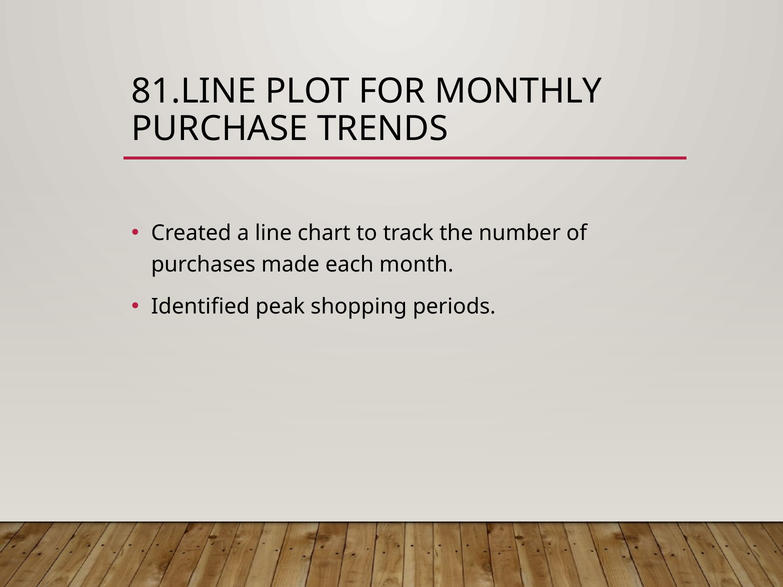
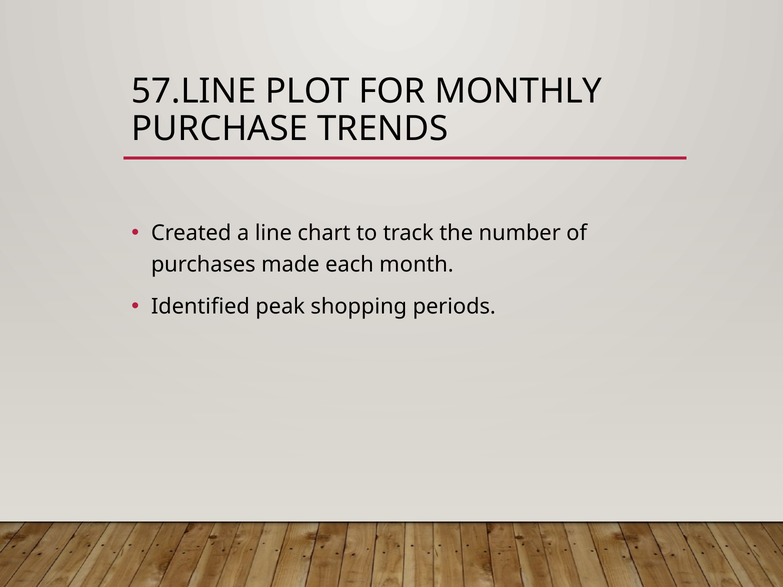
81.LINE: 81.LINE -> 57.LINE
